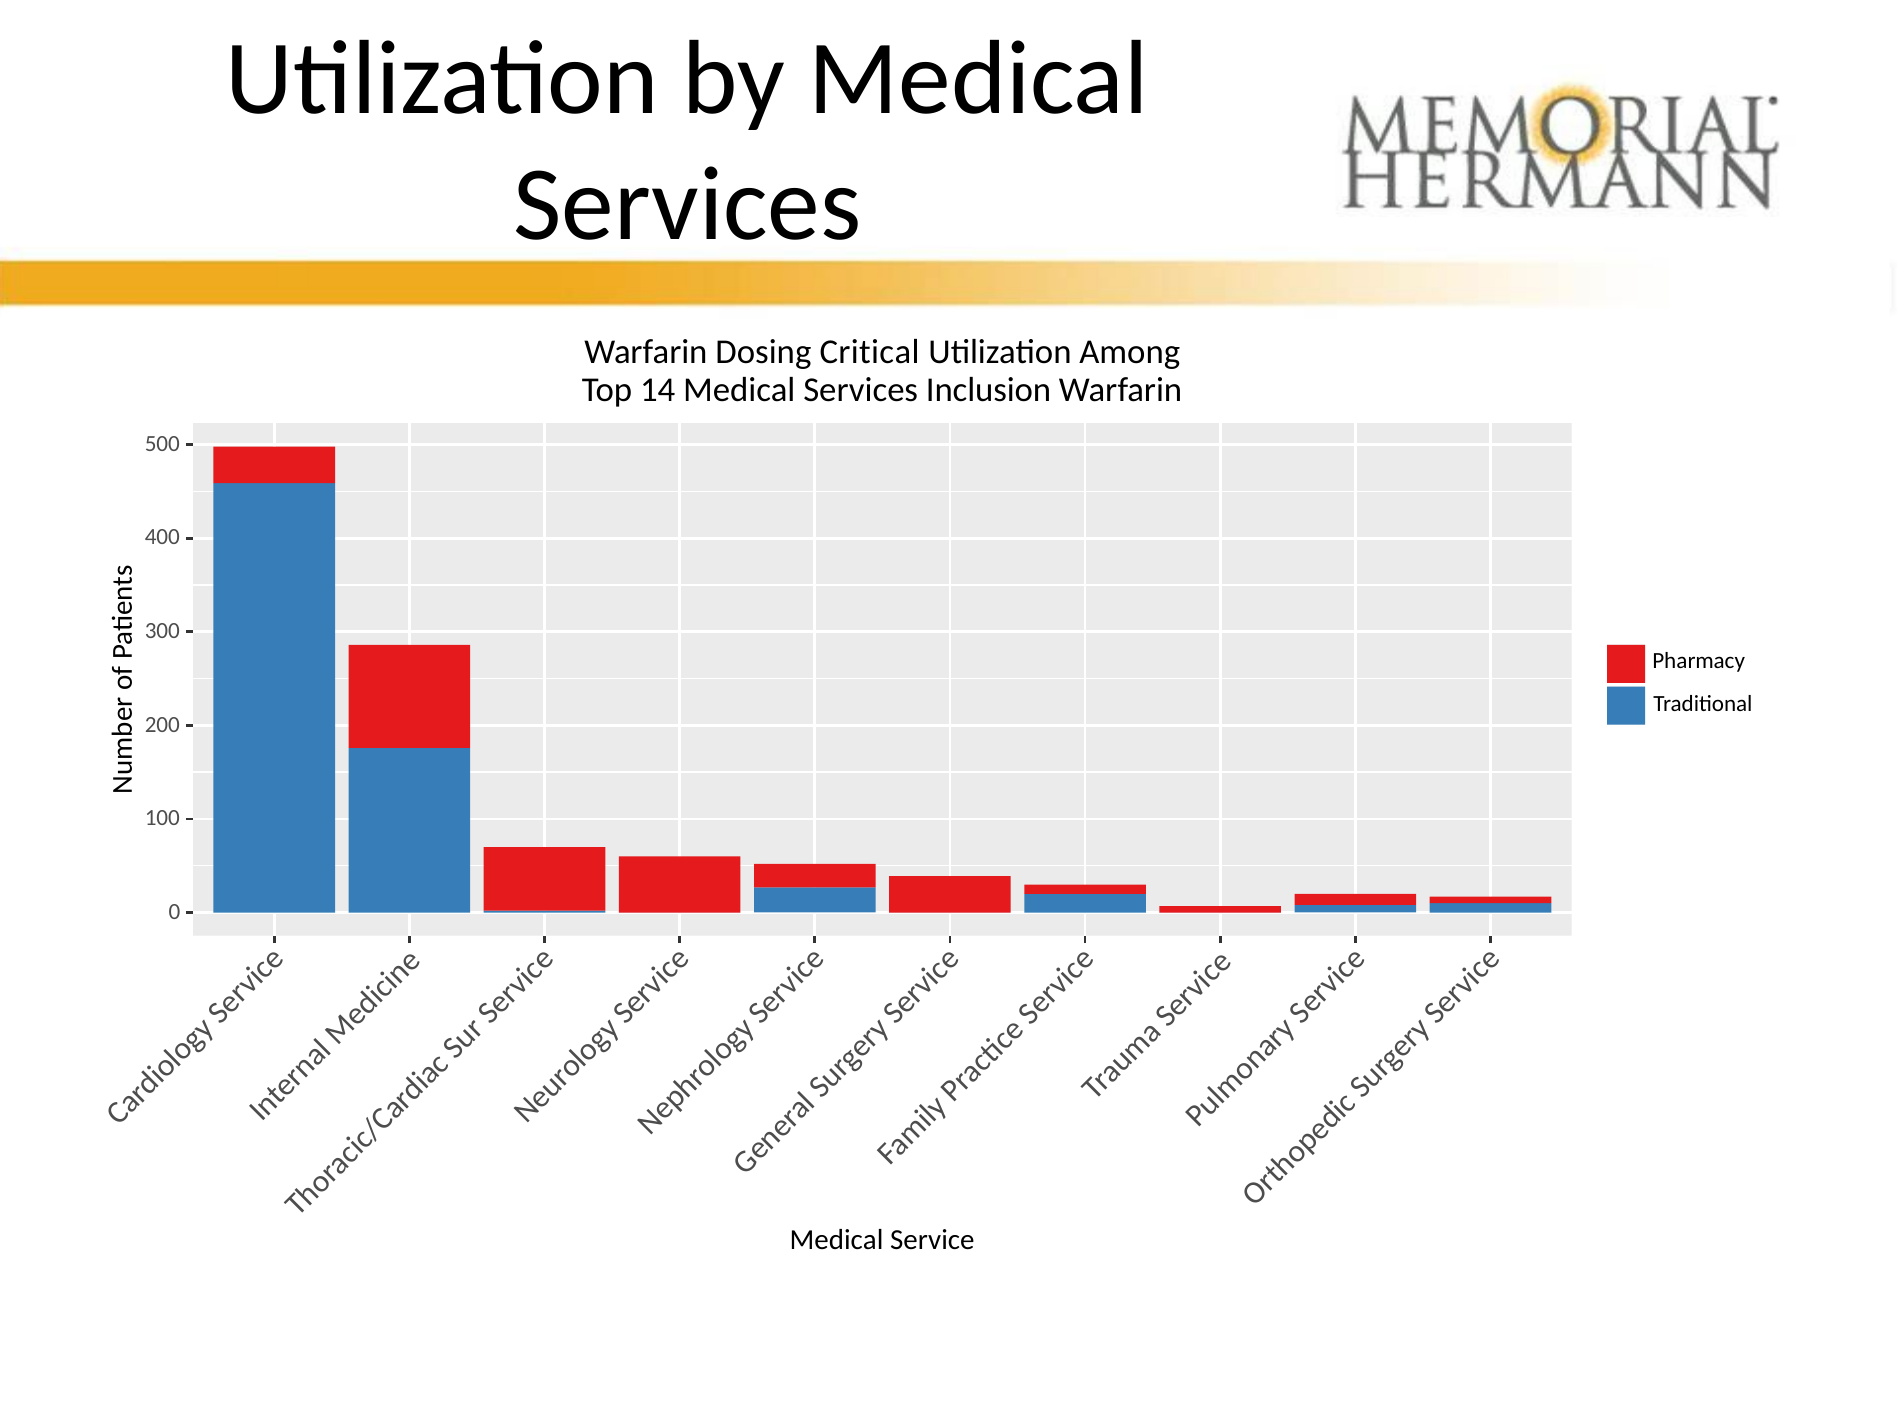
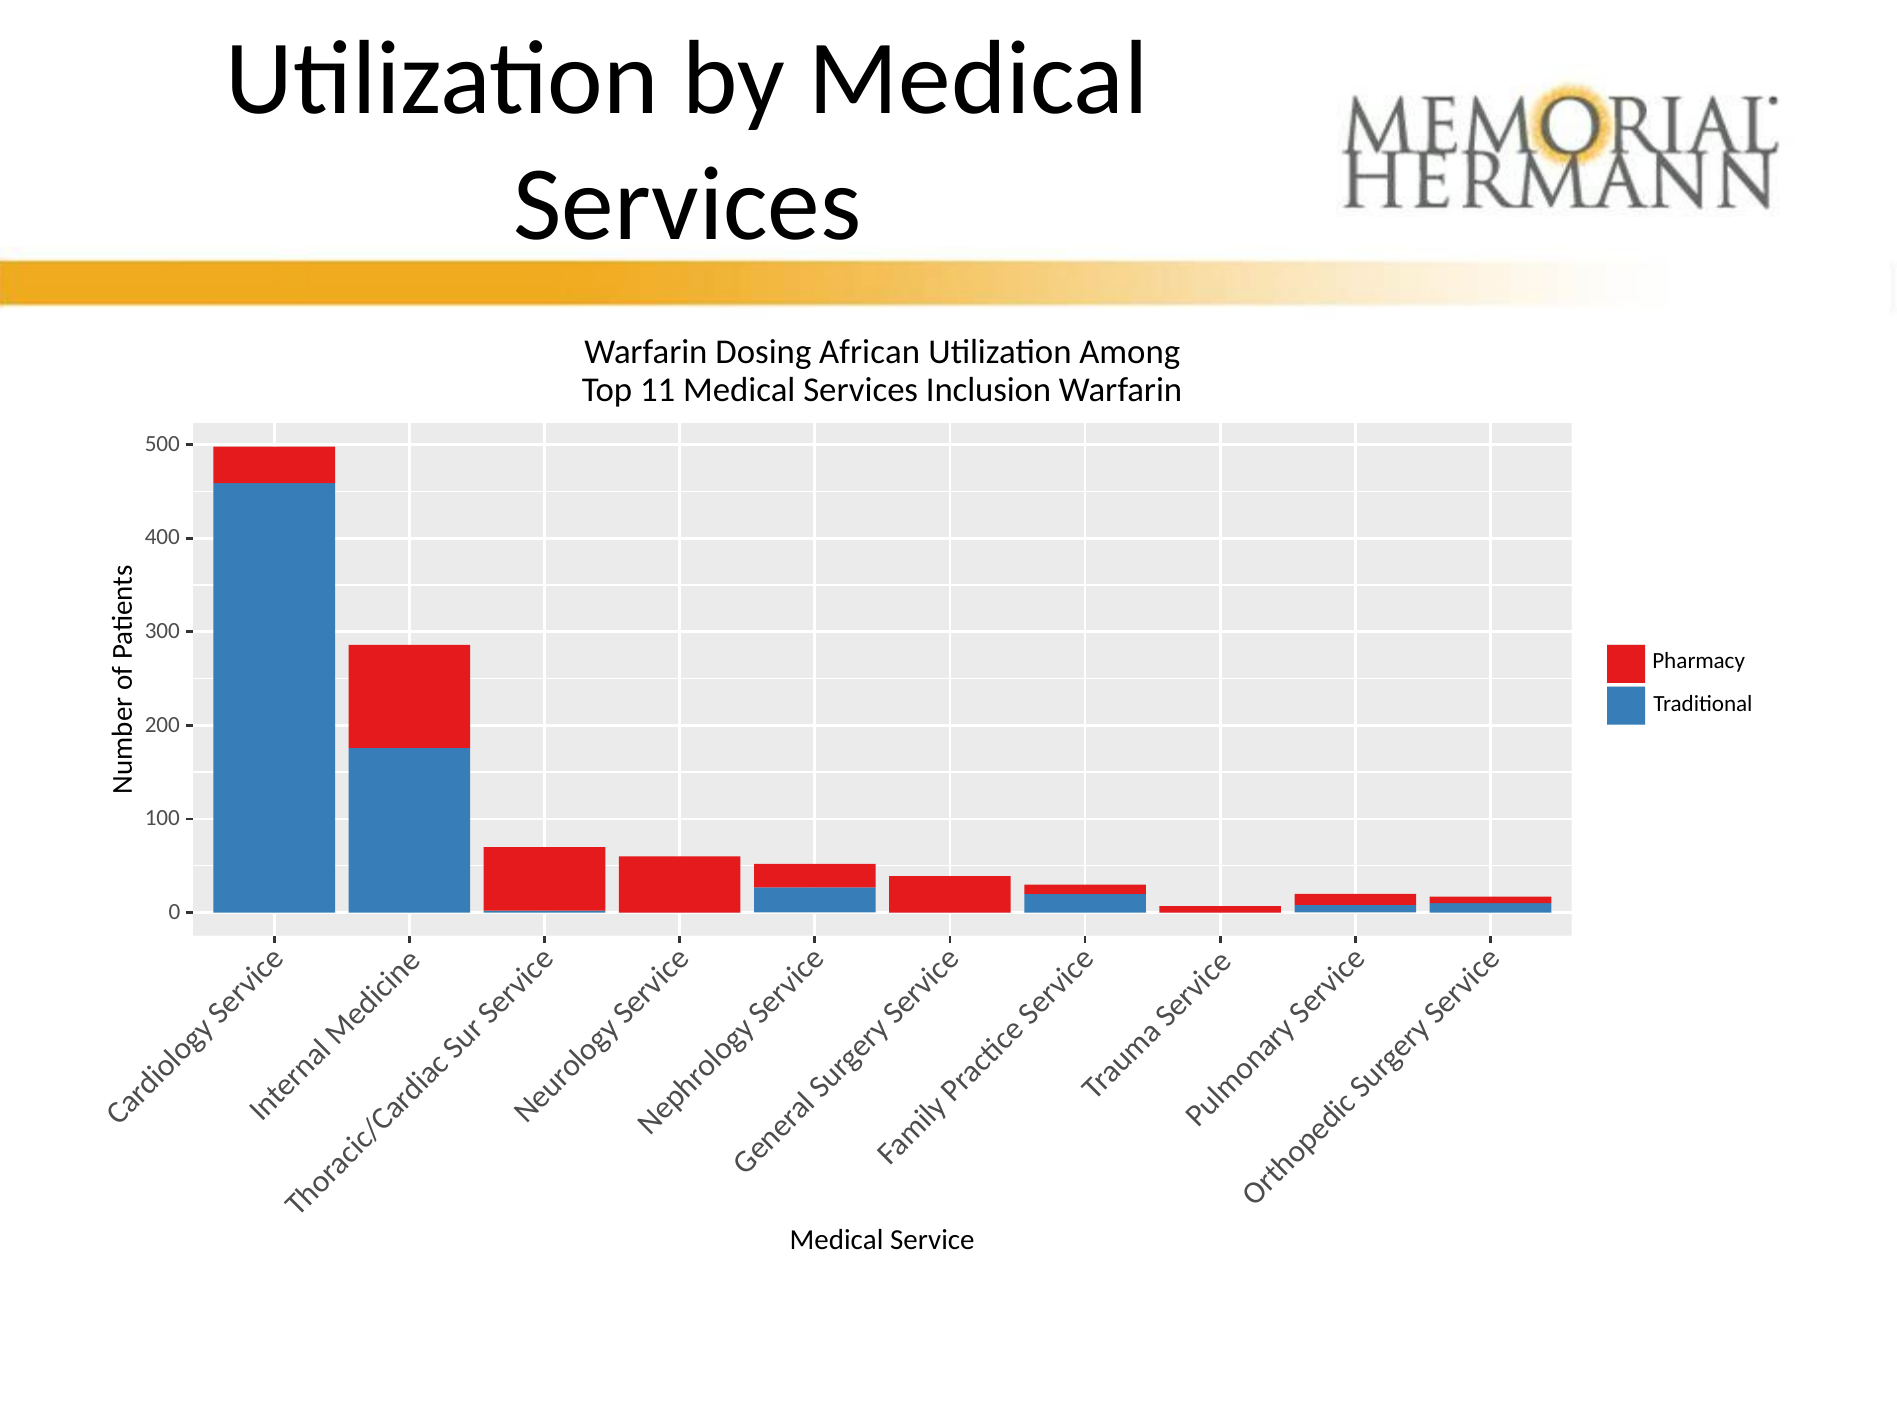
Critical: Critical -> African
14: 14 -> 11
